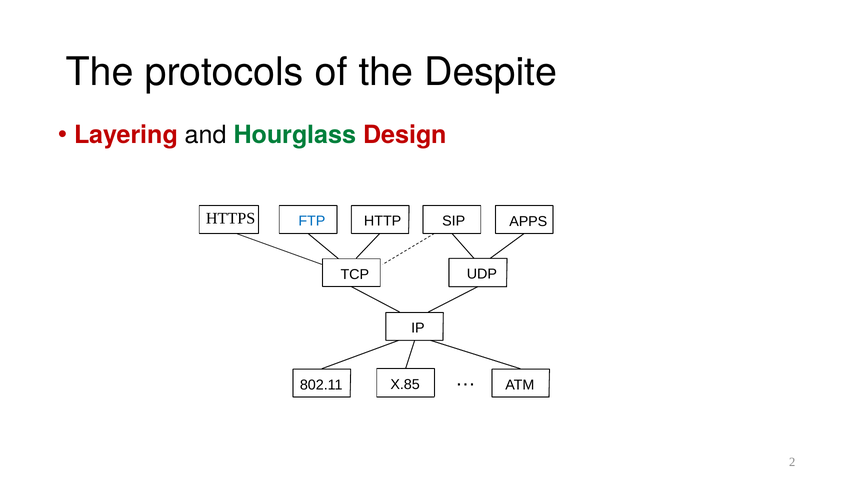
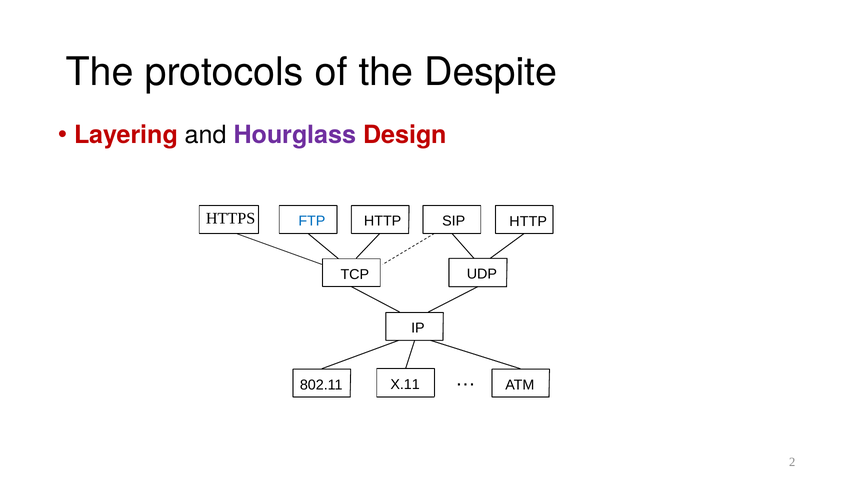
Hourglass colour: green -> purple
SIP APPS: APPS -> HTTP
X.85: X.85 -> X.11
